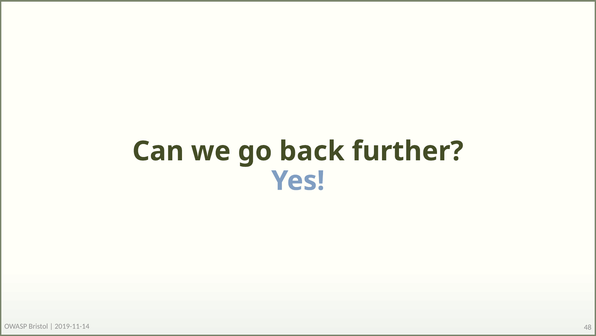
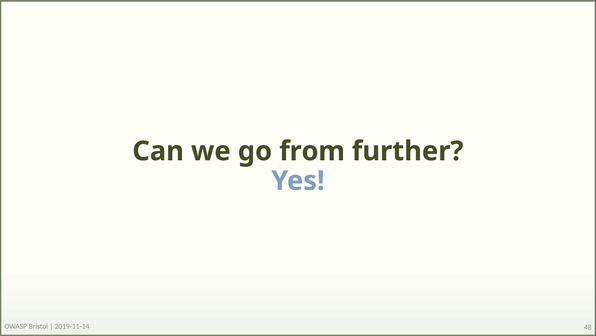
back: back -> from
